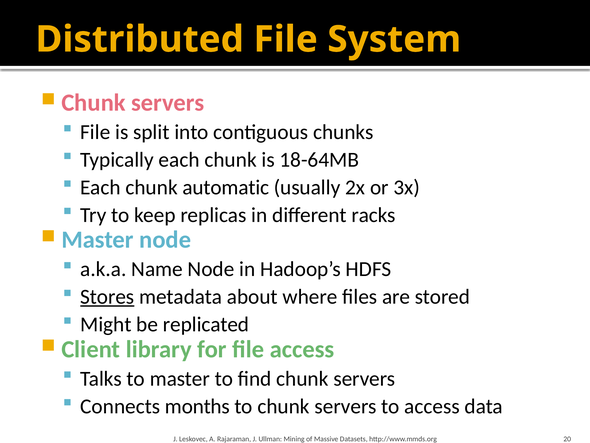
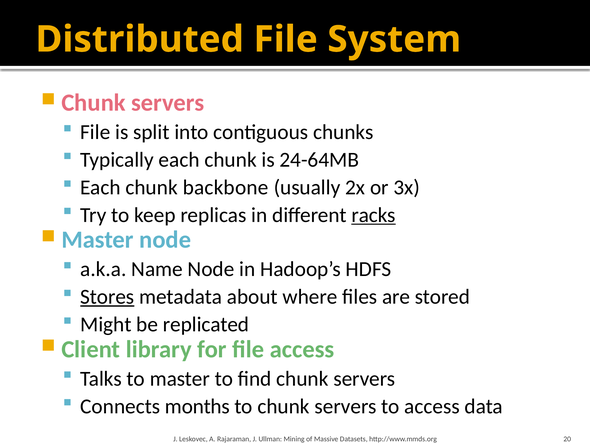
18-64MB: 18-64MB -> 24-64MB
automatic: automatic -> backbone
racks underline: none -> present
